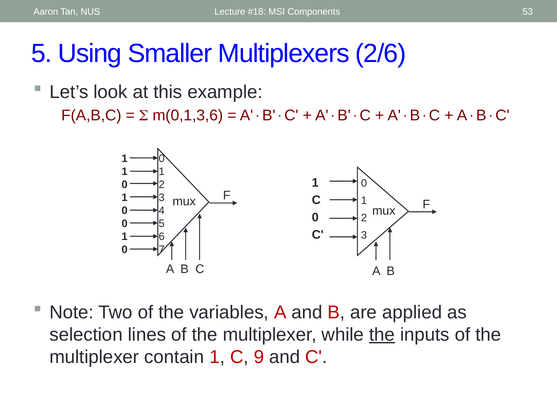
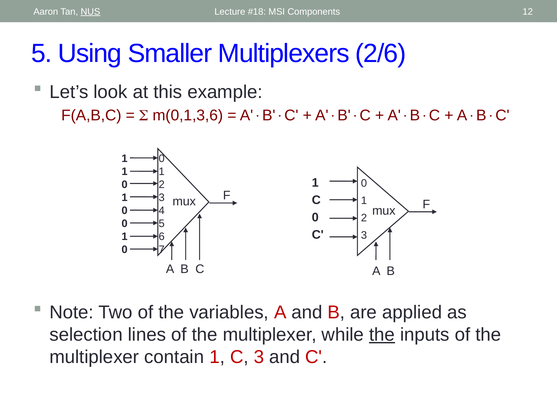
NUS underline: none -> present
53: 53 -> 12
C 9: 9 -> 3
